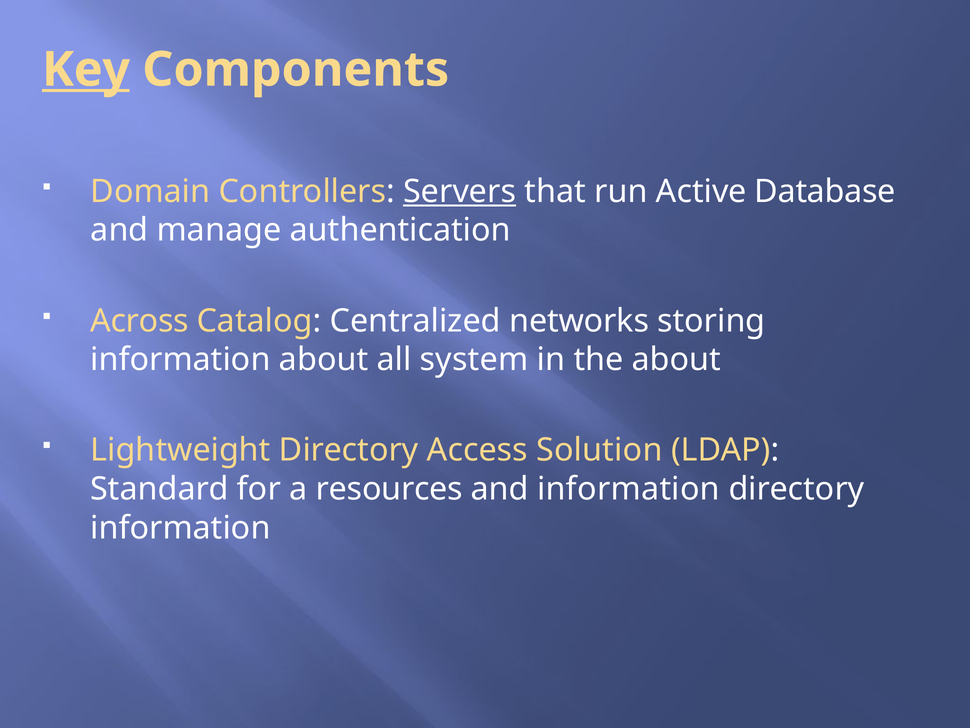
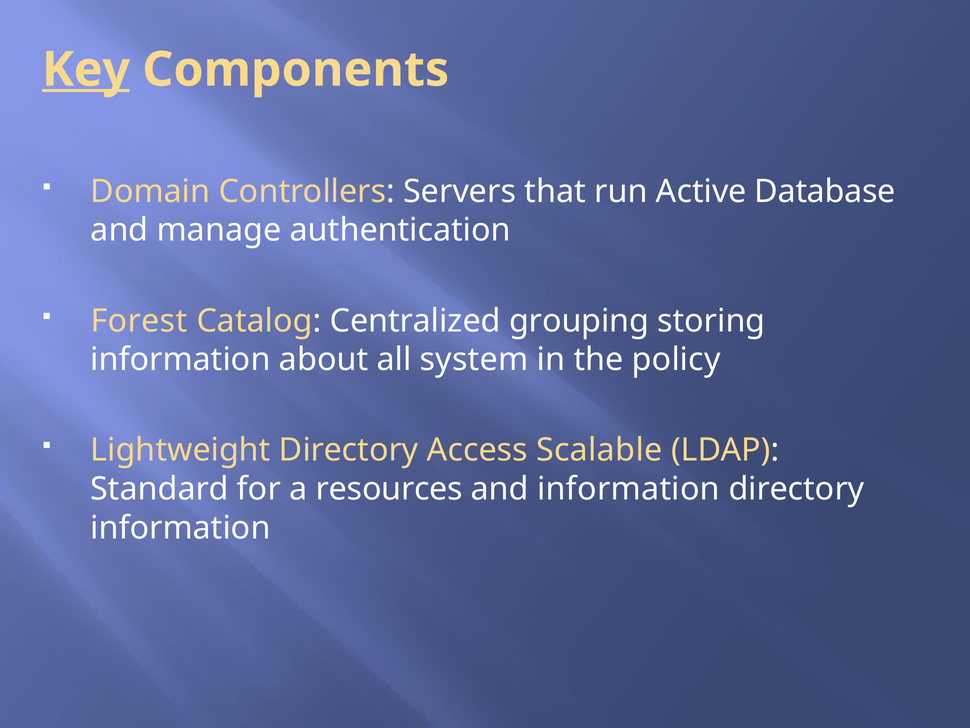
Servers underline: present -> none
Across: Across -> Forest
networks: networks -> grouping
the about: about -> policy
Solution: Solution -> Scalable
